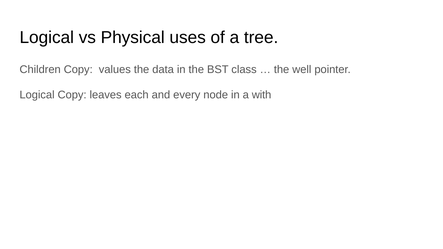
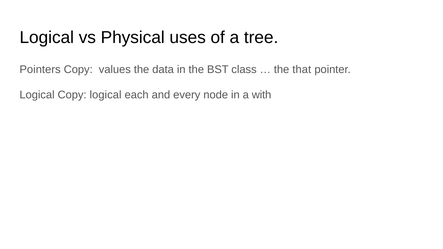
Children: Children -> Pointers
well: well -> that
Copy leaves: leaves -> logical
